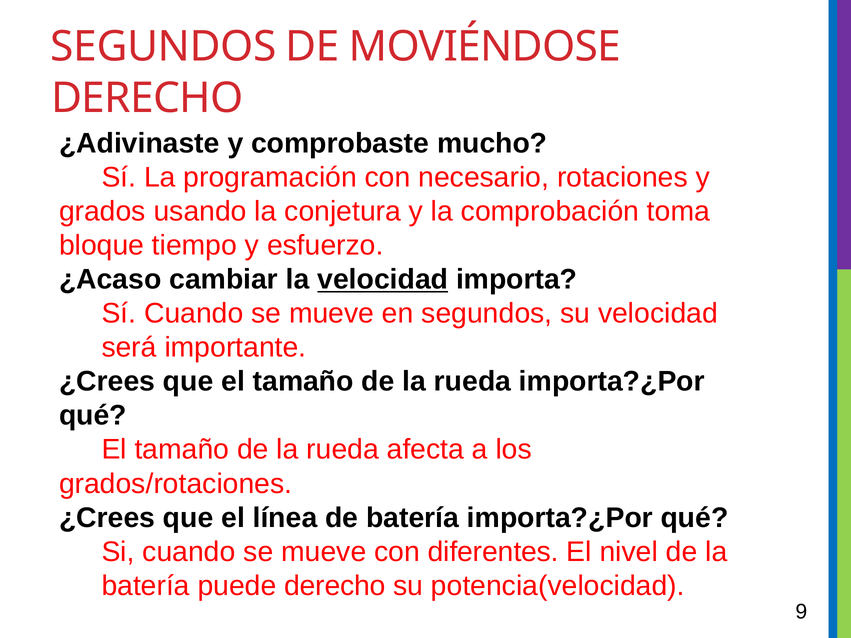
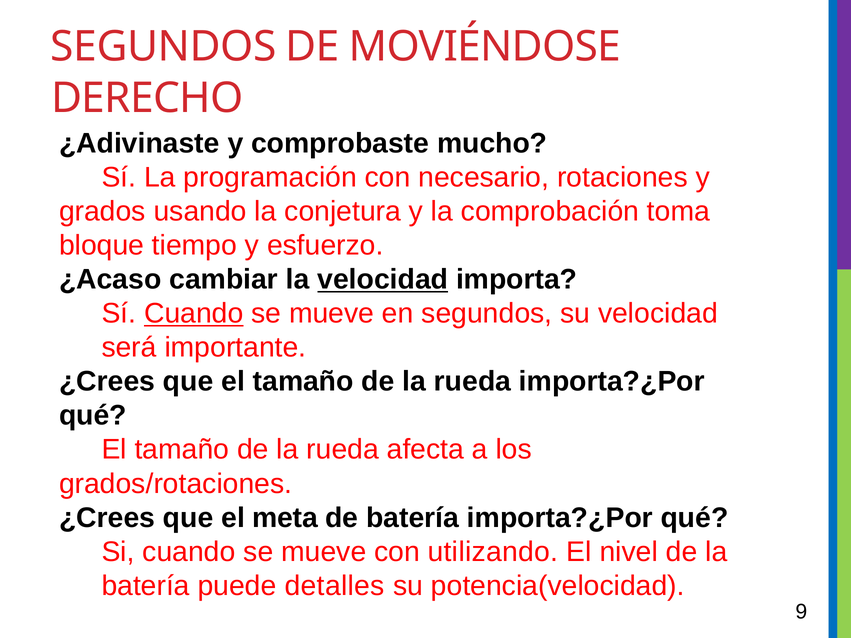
Cuando at (194, 314) underline: none -> present
línea: línea -> meta
diferentes: diferentes -> utilizando
puede derecho: derecho -> detalles
